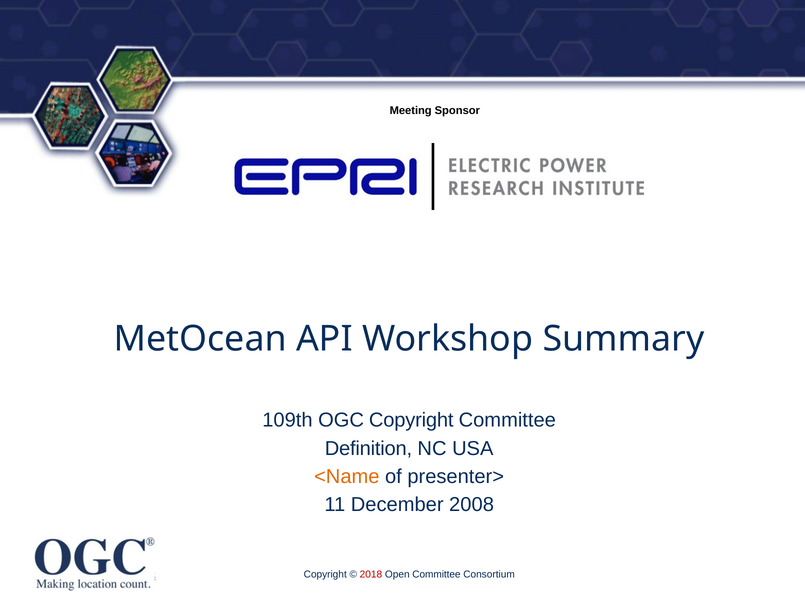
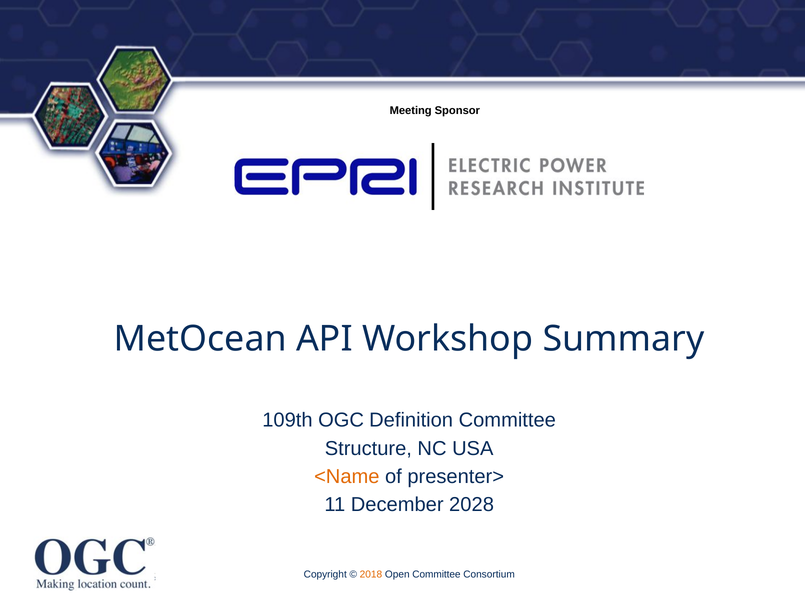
OGC Copyright: Copyright -> Definition
Definition: Definition -> Structure
2008: 2008 -> 2028
2018 colour: red -> orange
